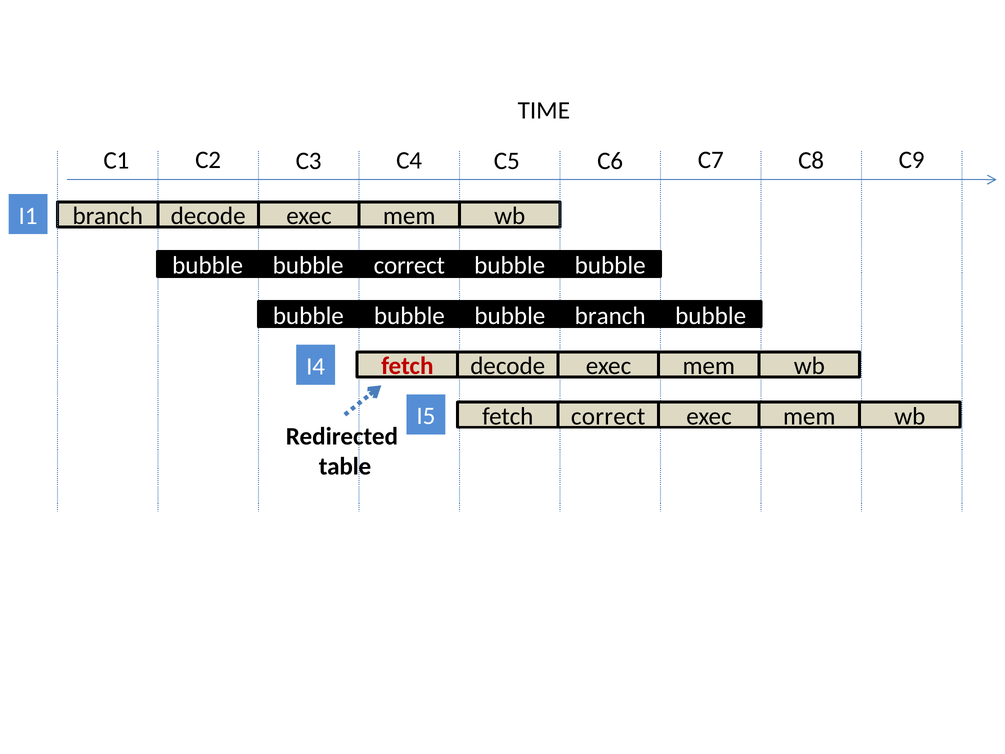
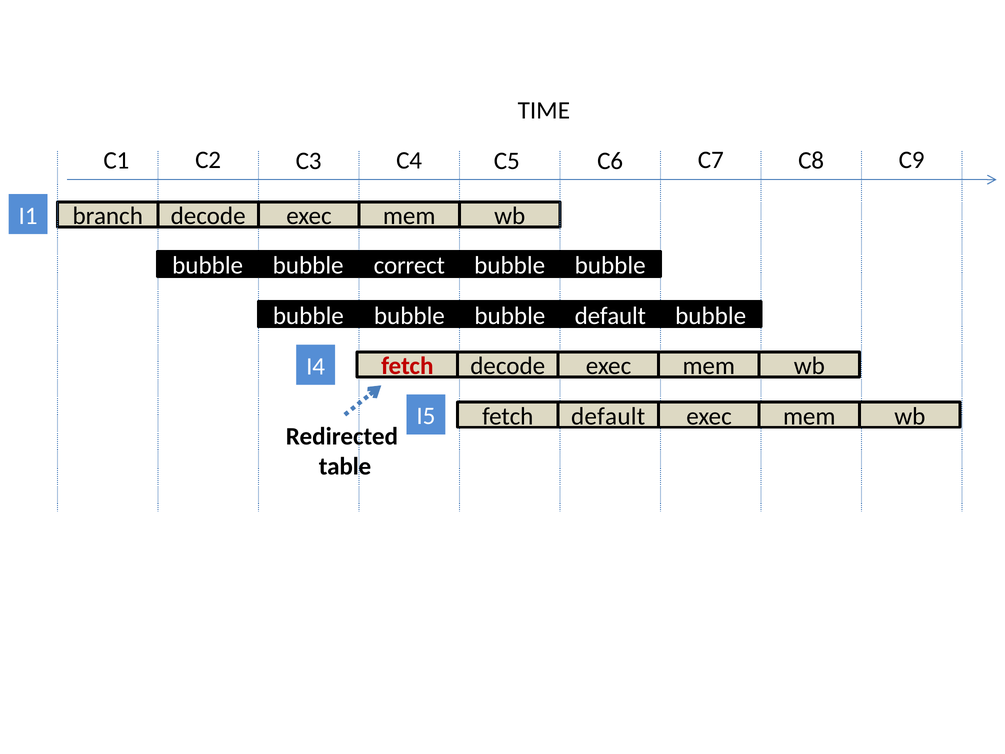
bubble branch: branch -> default
fetch correct: correct -> default
